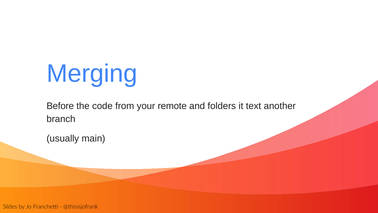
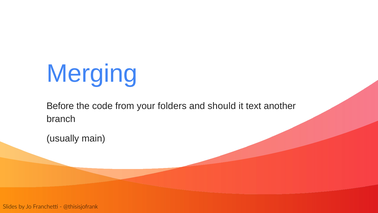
remote: remote -> folders
folders: folders -> should
